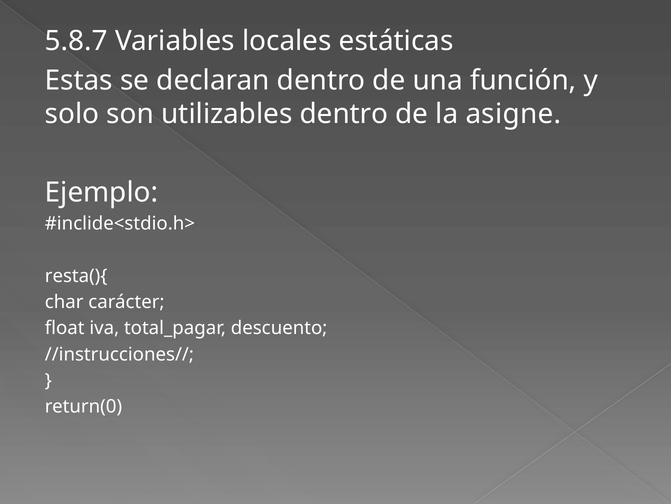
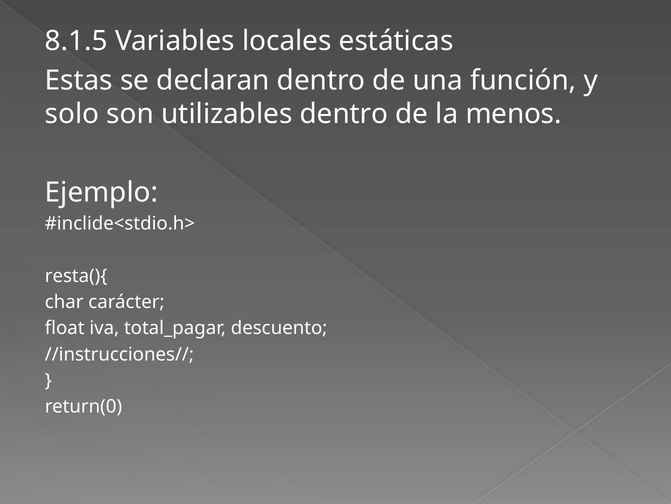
5.8.7: 5.8.7 -> 8.1.5
asigne: asigne -> menos
